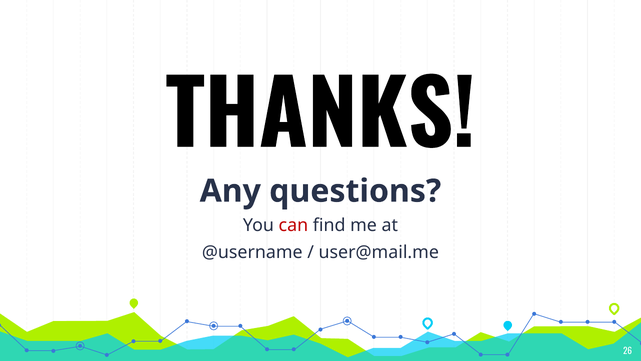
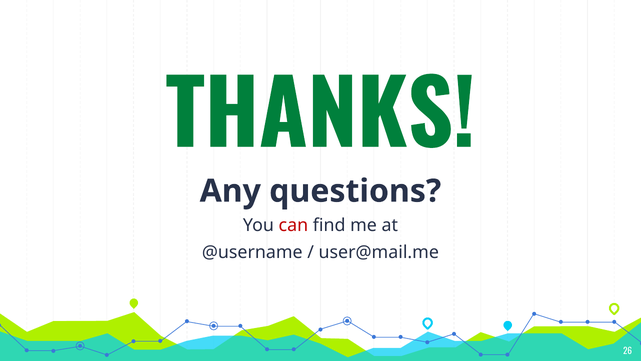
THANKS colour: black -> green
